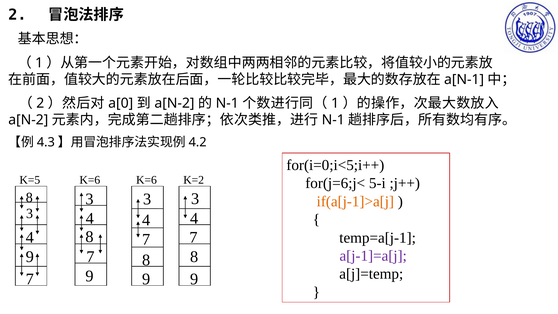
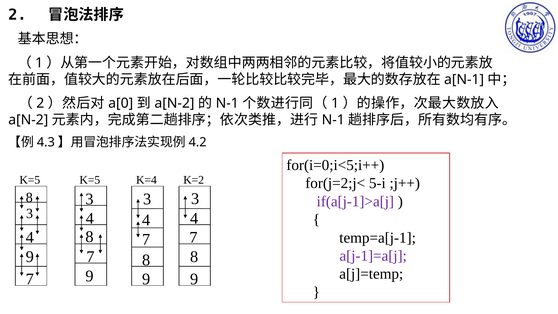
K=6 at (90, 180): K=6 -> K=5
K=6 at (146, 180): K=6 -> K=4
for(j=6;j<: for(j=6;j< -> for(j=2;j<
if(a[j-1]>a[j colour: orange -> purple
